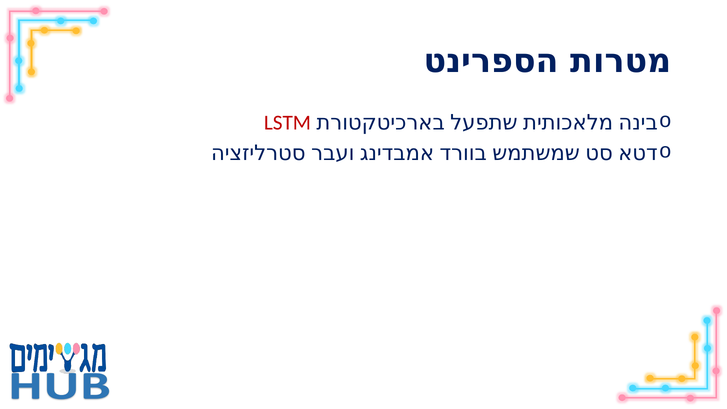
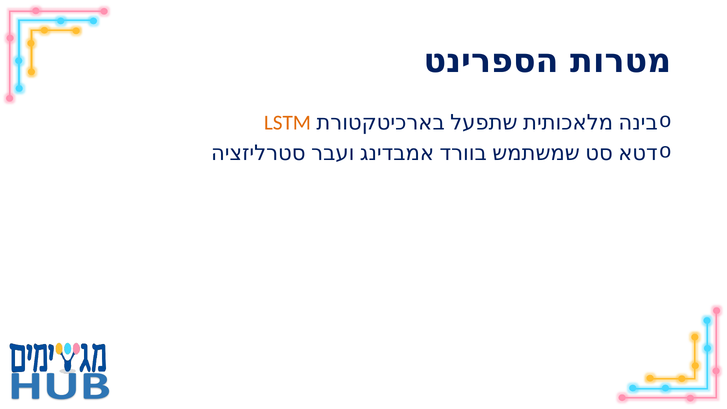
LSTM colour: red -> orange
